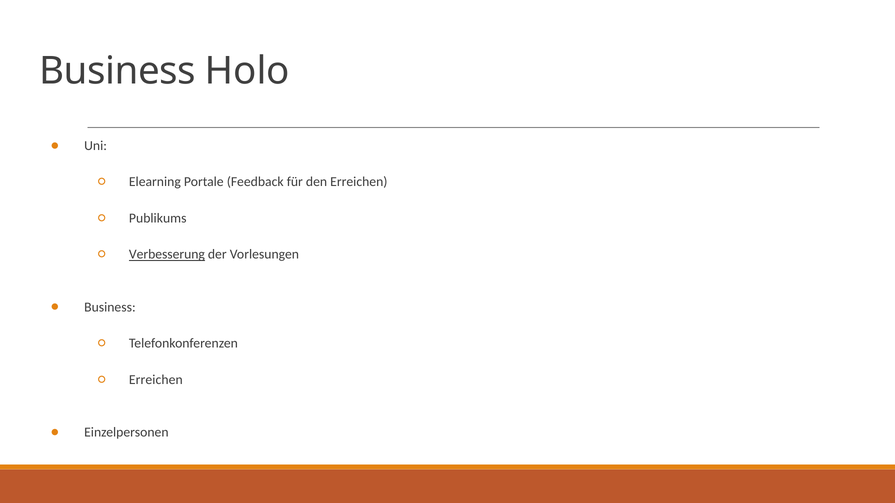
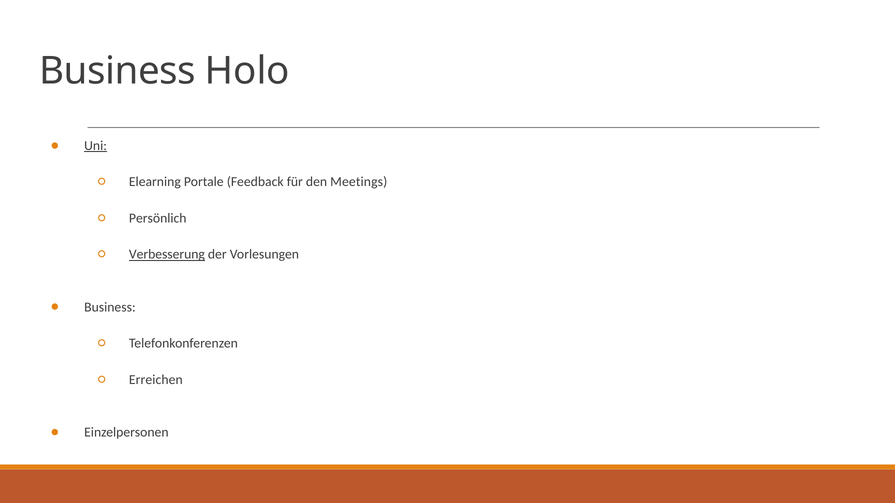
Uni underline: none -> present
den Erreichen: Erreichen -> Meetings
Publikums: Publikums -> Persönlich
